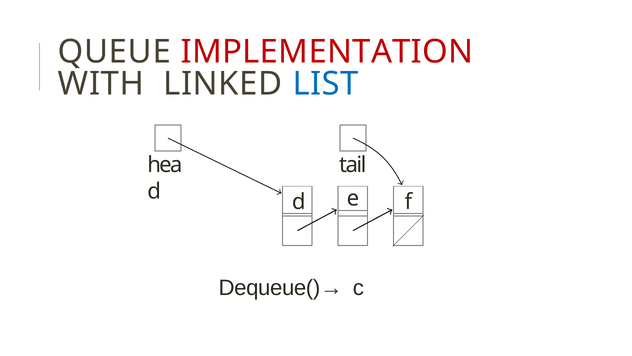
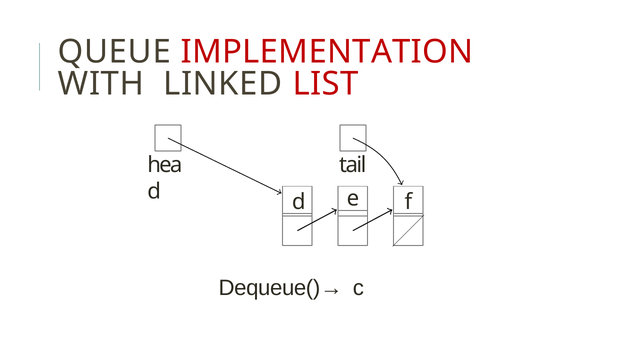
LIST colour: blue -> red
